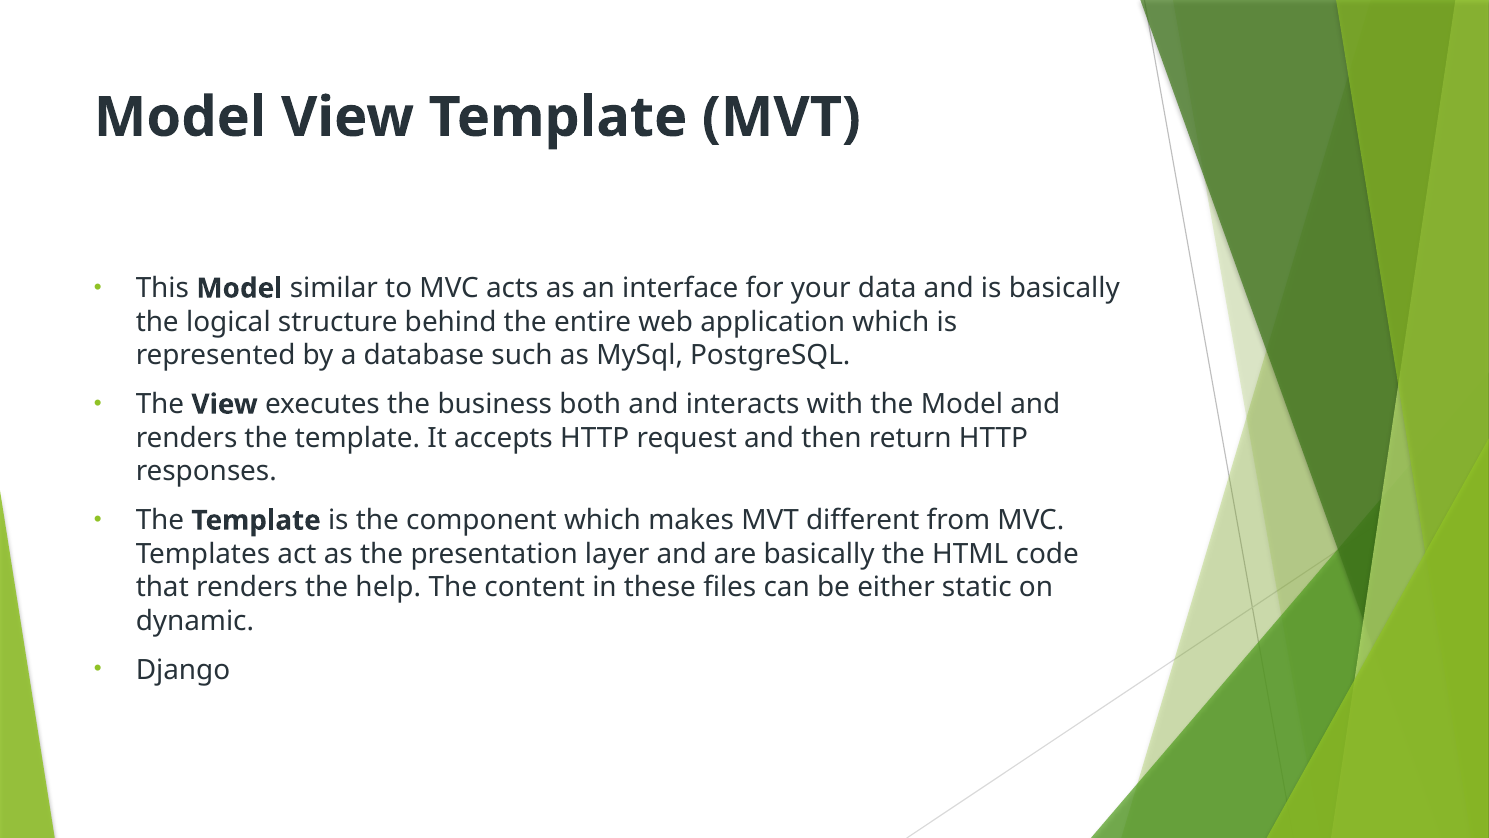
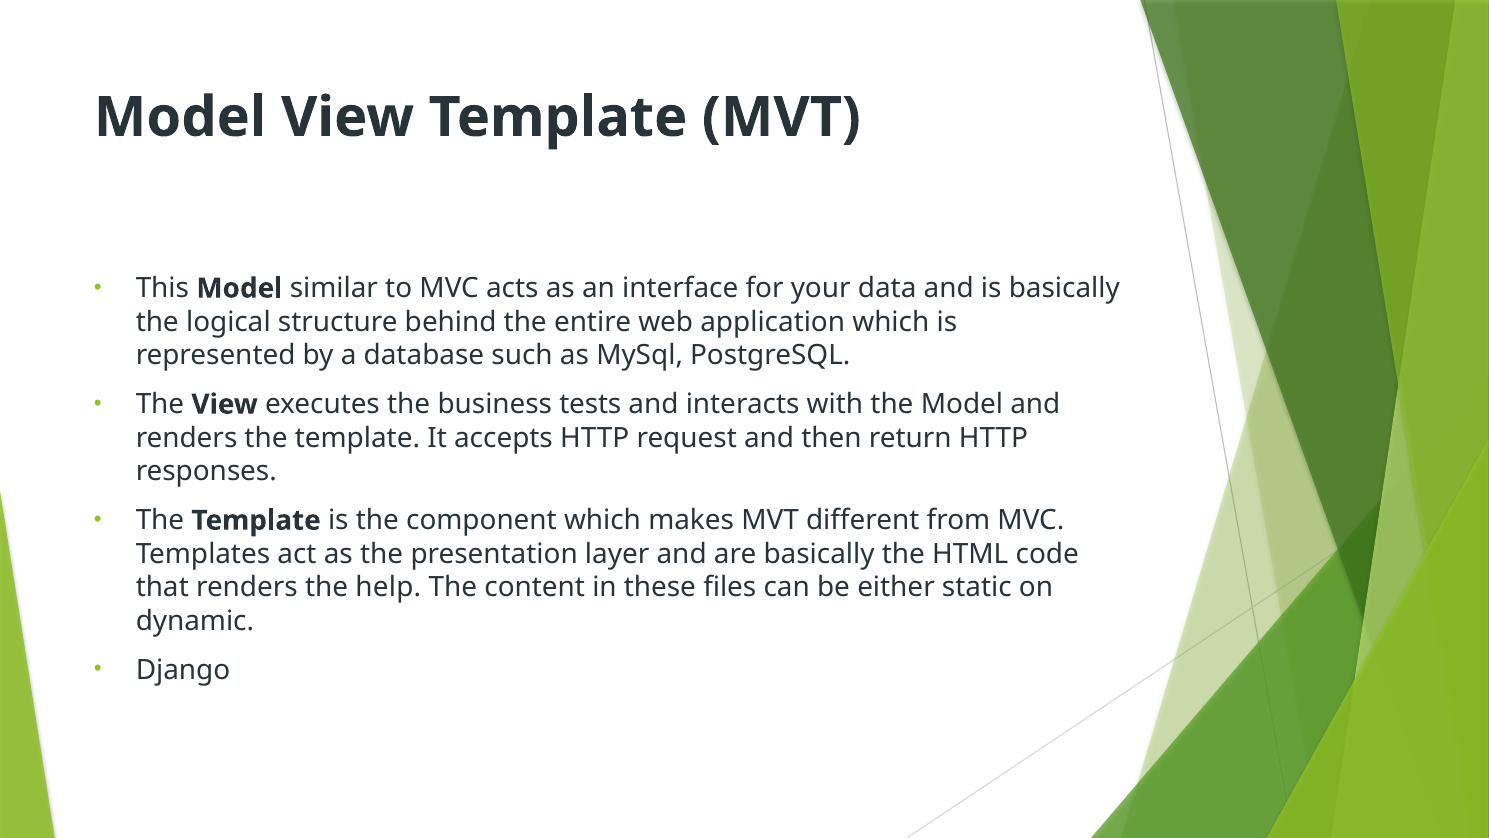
both: both -> tests
